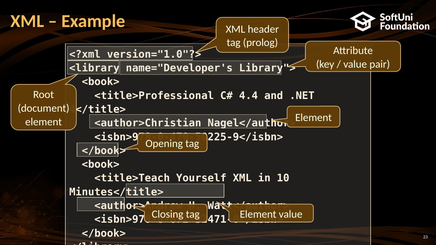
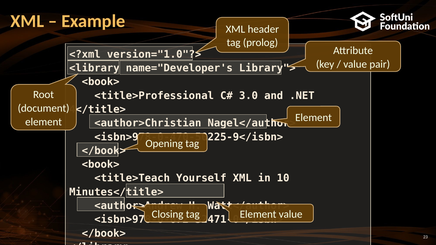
4.4: 4.4 -> 3.0
